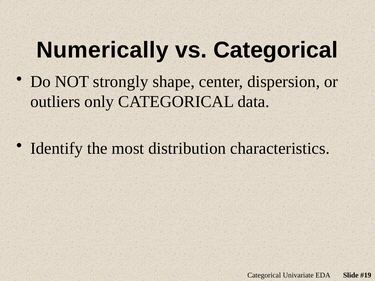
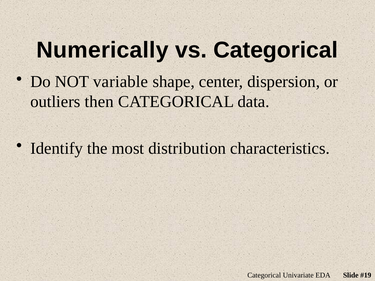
strongly: strongly -> variable
only: only -> then
